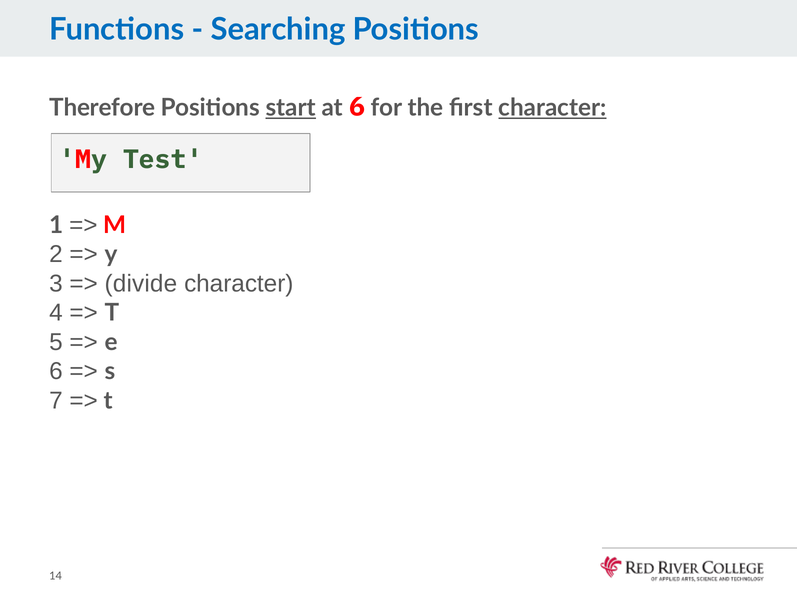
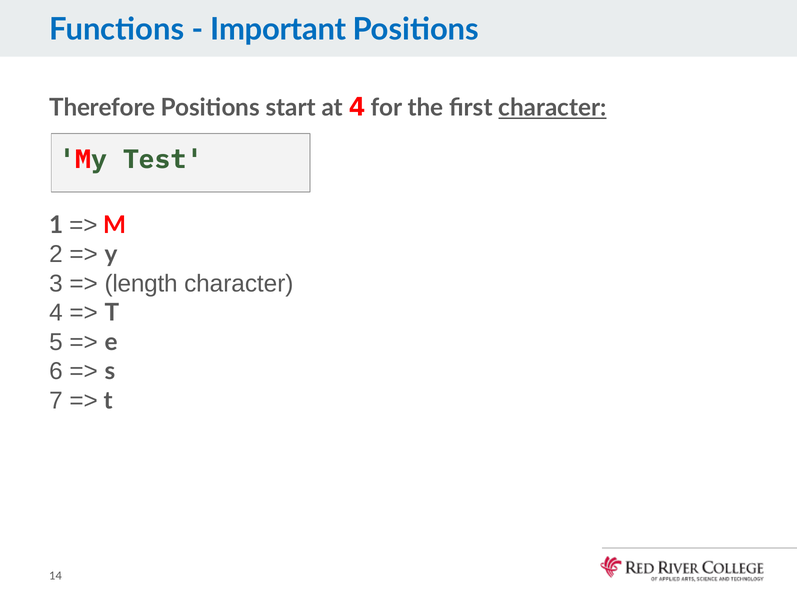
Searching: Searching -> Important
start underline: present -> none
at 6: 6 -> 4
divide: divide -> length
